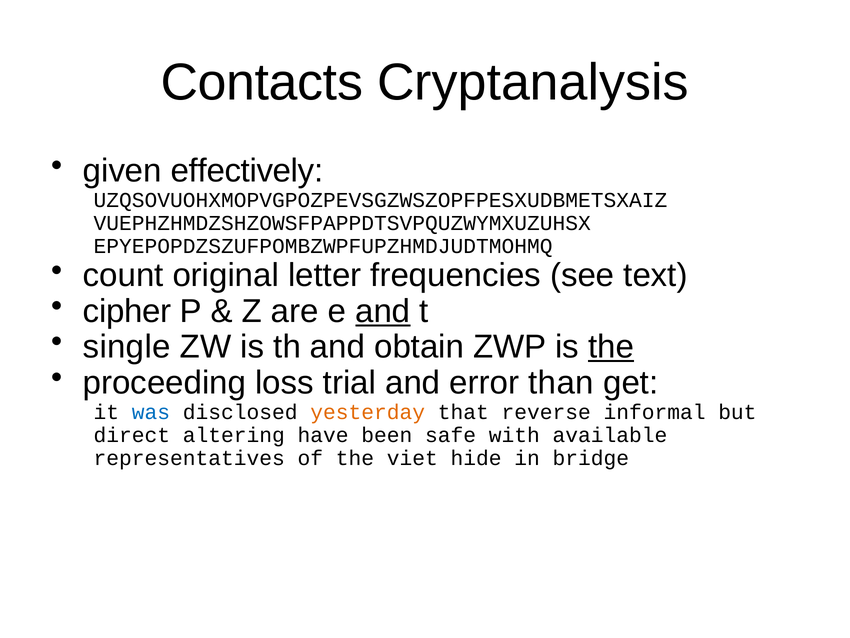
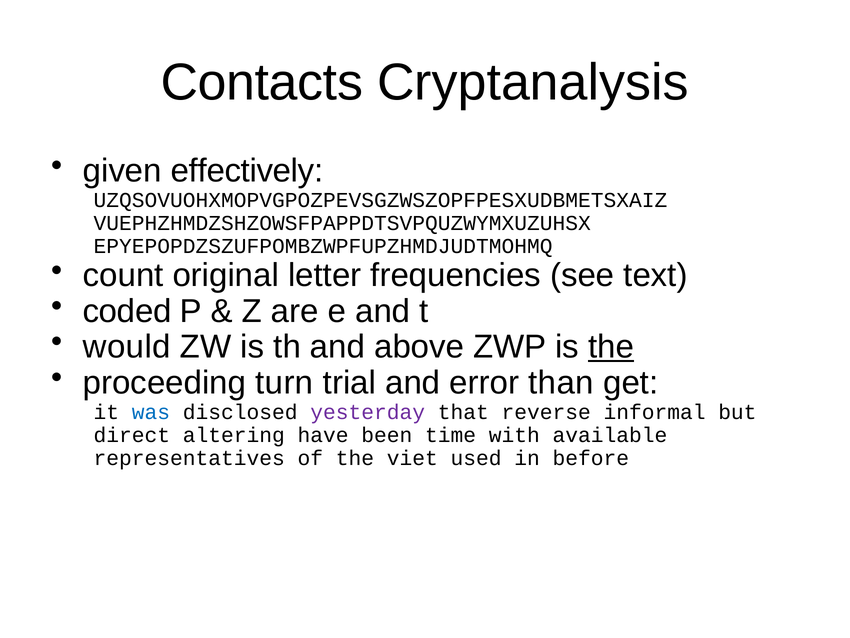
cipher: cipher -> coded
and at (383, 311) underline: present -> none
single: single -> would
obtain: obtain -> above
loss: loss -> turn
yesterday colour: orange -> purple
safe: safe -> time
hide: hide -> used
bridge: bridge -> before
